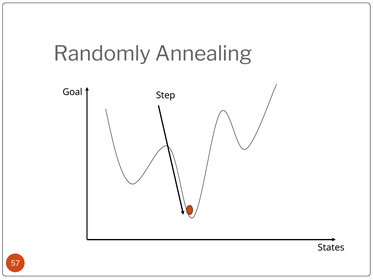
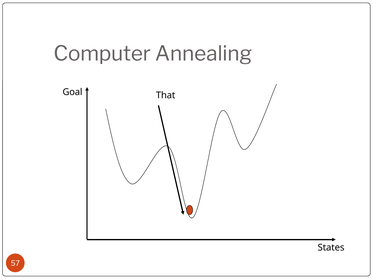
Randomly: Randomly -> Computer
Step: Step -> That
